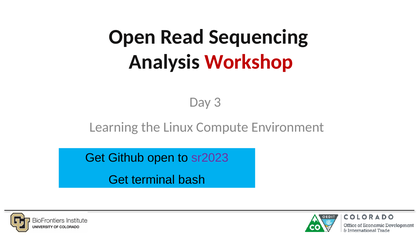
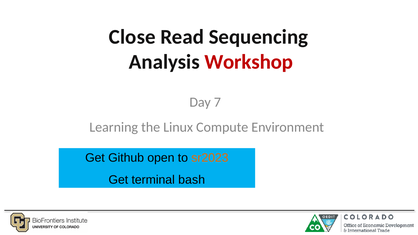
Open at (132, 37): Open -> Close
3: 3 -> 7
sr2023 colour: purple -> orange
